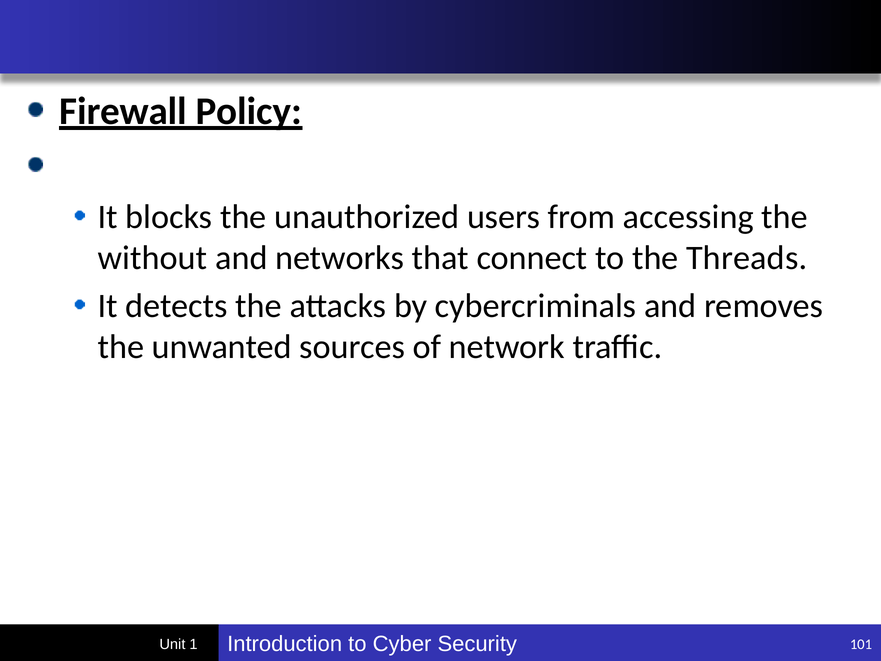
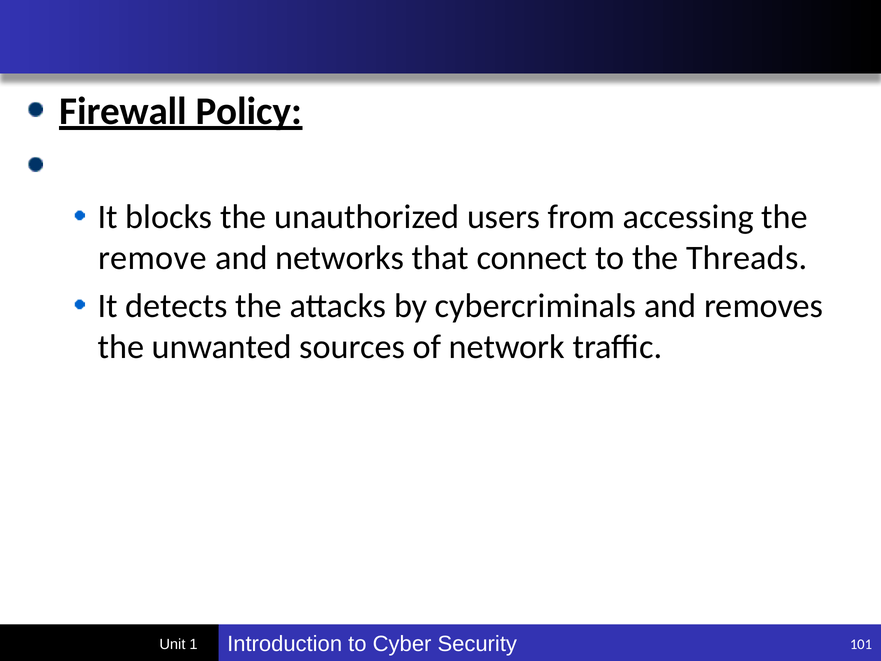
without: without -> remove
